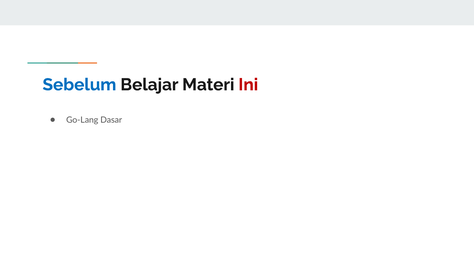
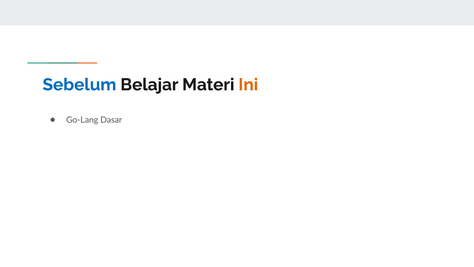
Ini colour: red -> orange
